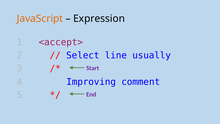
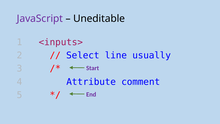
JavaScript colour: orange -> purple
Expression: Expression -> Uneditable
<accept>: <accept> -> <inputs>
Improving: Improving -> Attribute
